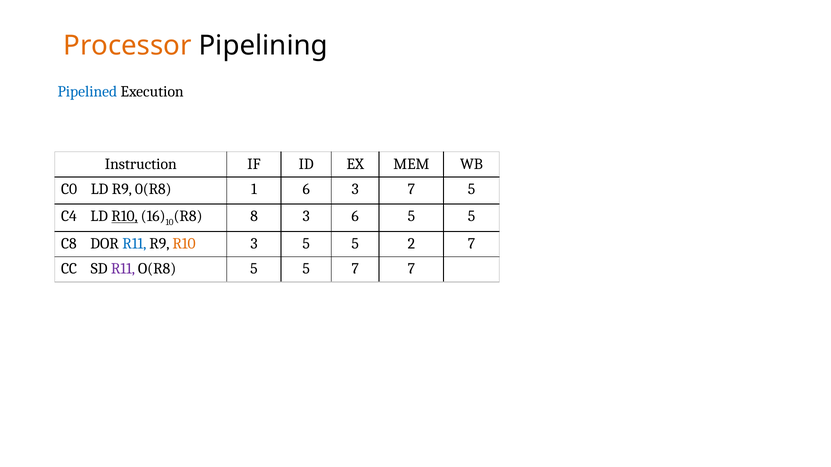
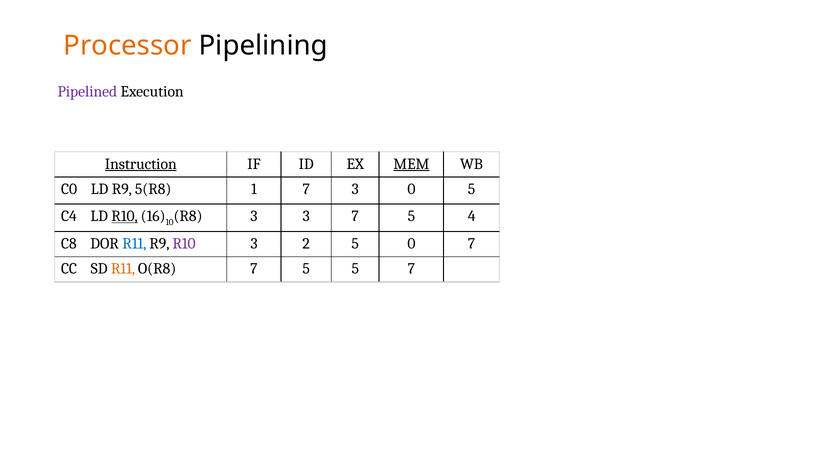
Pipelined colour: blue -> purple
Instruction underline: none -> present
MEM underline: none -> present
0(R8: 0(R8 -> 5(R8
1 6: 6 -> 7
3 7: 7 -> 0
8 at (254, 216): 8 -> 3
3 6: 6 -> 7
5 at (472, 216): 5 -> 4
R10 at (184, 244) colour: orange -> purple
3 5: 5 -> 2
5 2: 2 -> 0
R11 at (123, 269) colour: purple -> orange
O(R8 5: 5 -> 7
5 7: 7 -> 5
